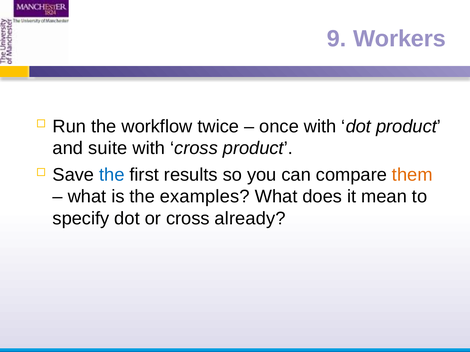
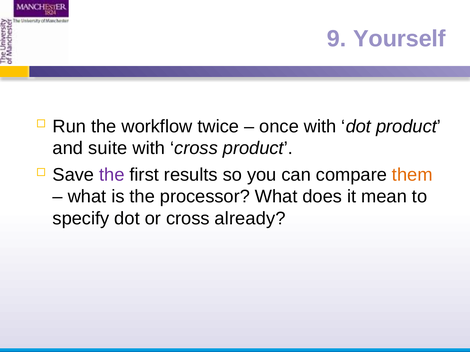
Workers: Workers -> Yourself
the at (112, 175) colour: blue -> purple
examples: examples -> processor
